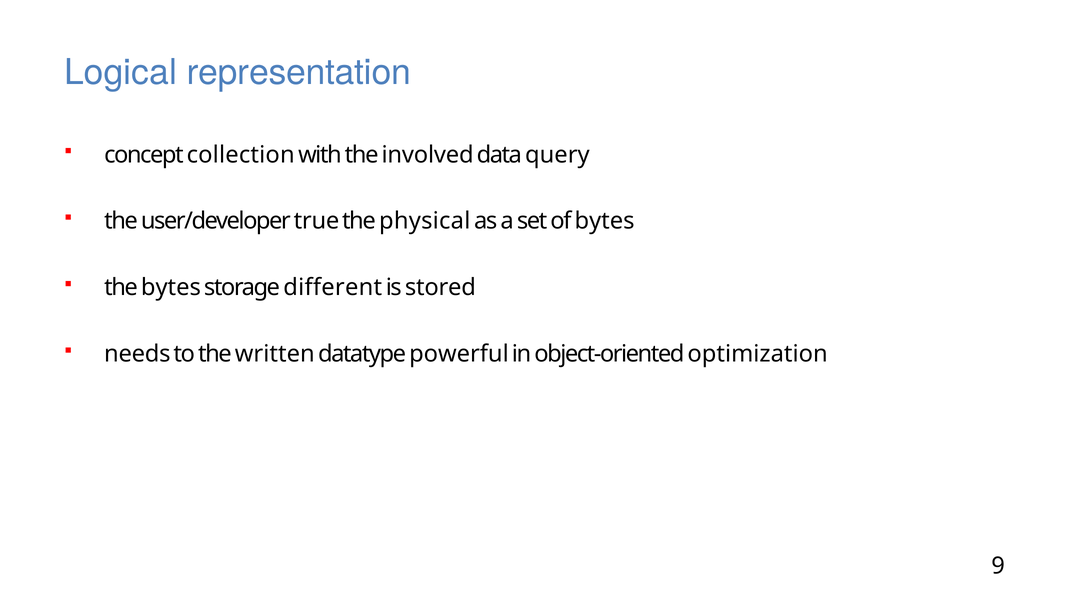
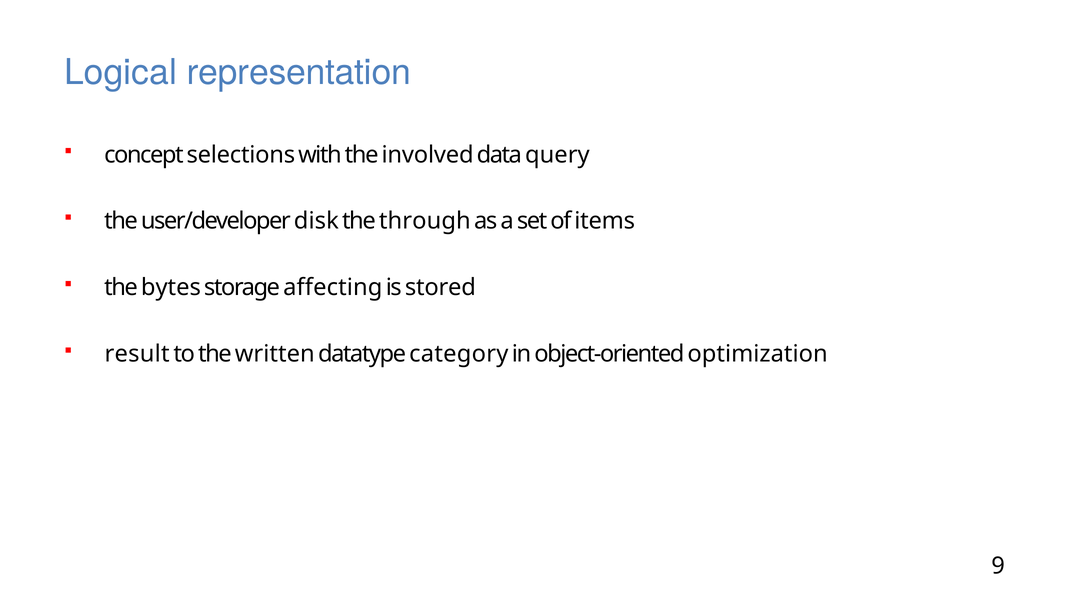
collection: collection -> selections
true: true -> disk
physical: physical -> through
of bytes: bytes -> items
different: different -> affecting
needs: needs -> result
powerful: powerful -> category
